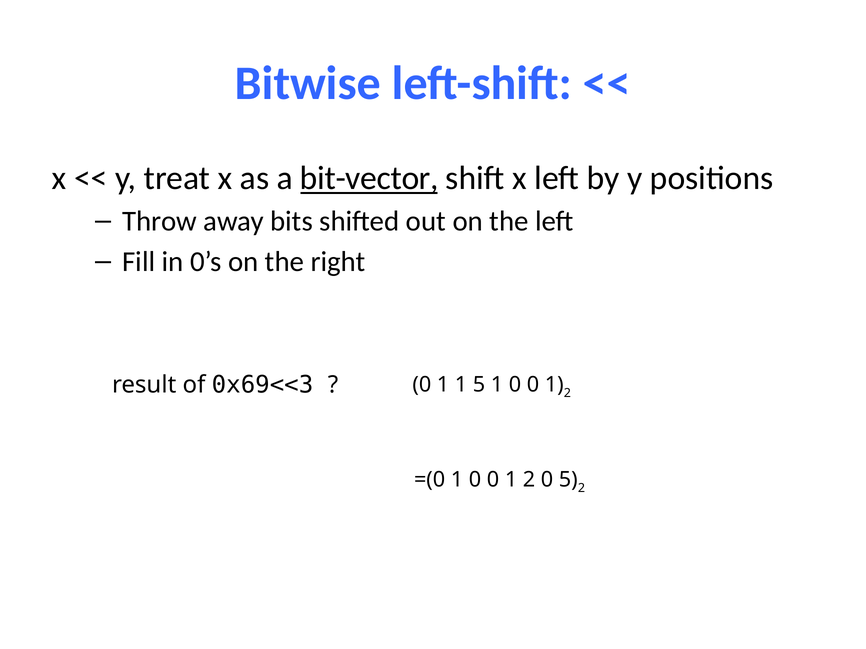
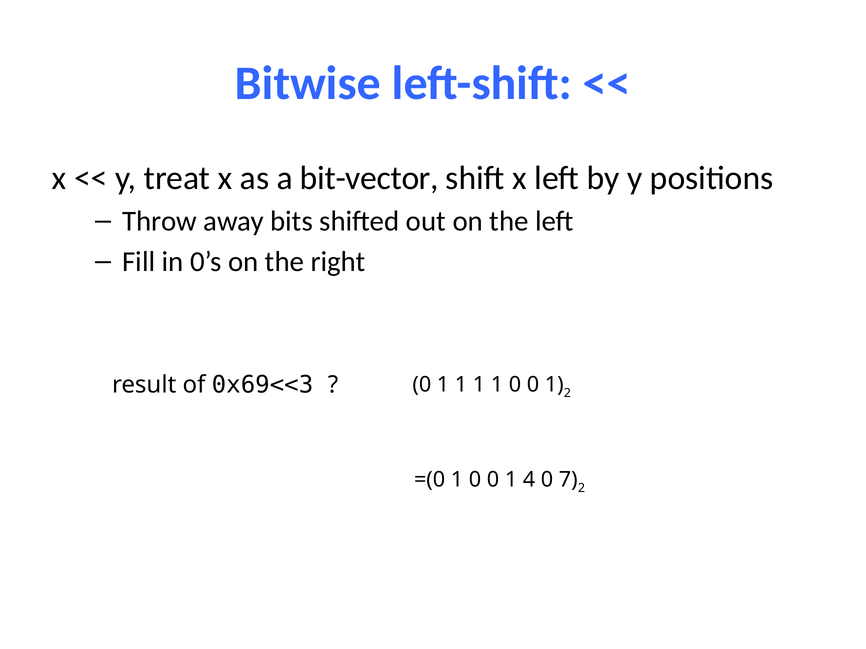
bit-vector underline: present -> none
0 1 1 5: 5 -> 1
2 at (529, 480): 2 -> 4
0 5: 5 -> 7
